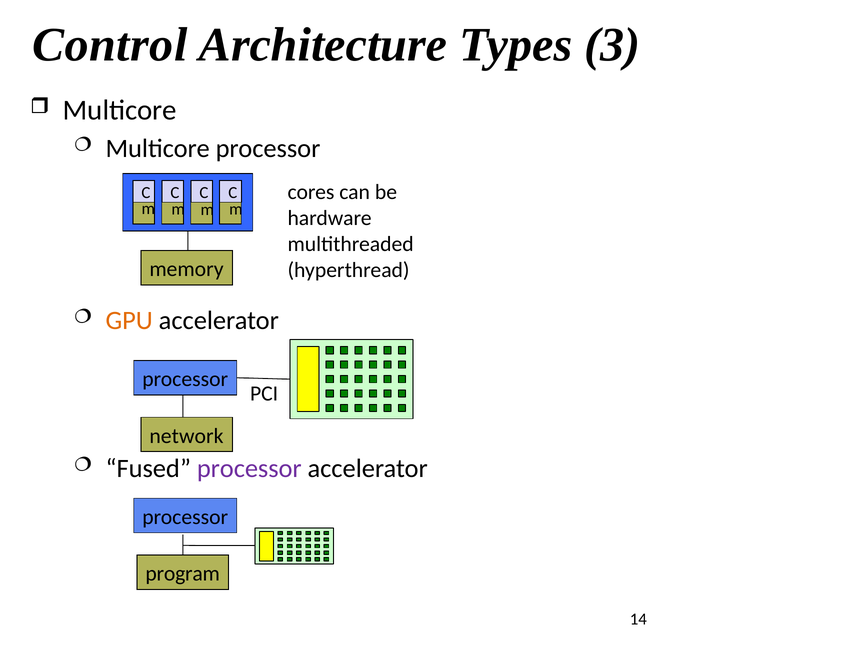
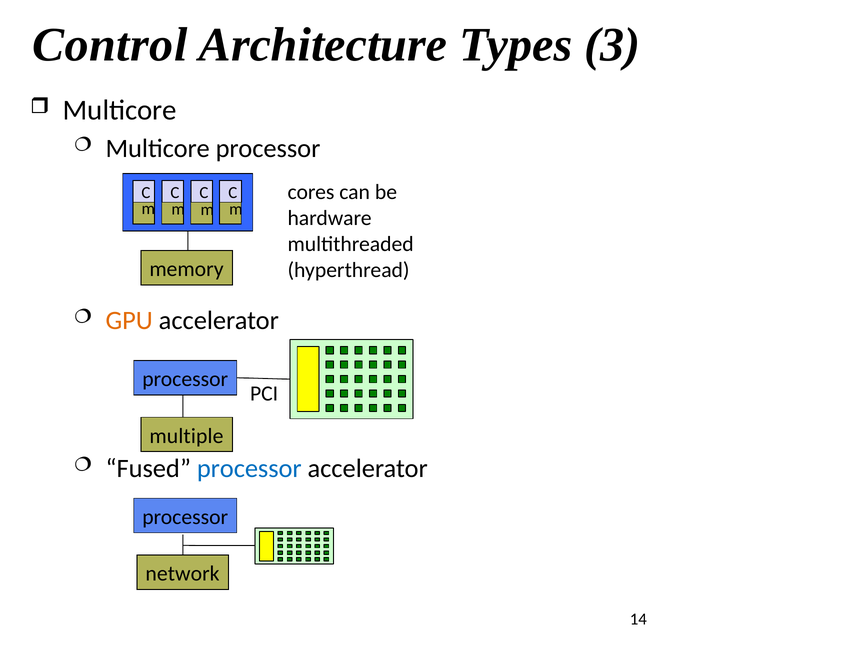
network: network -> multiple
processor at (249, 469) colour: purple -> blue
program: program -> network
